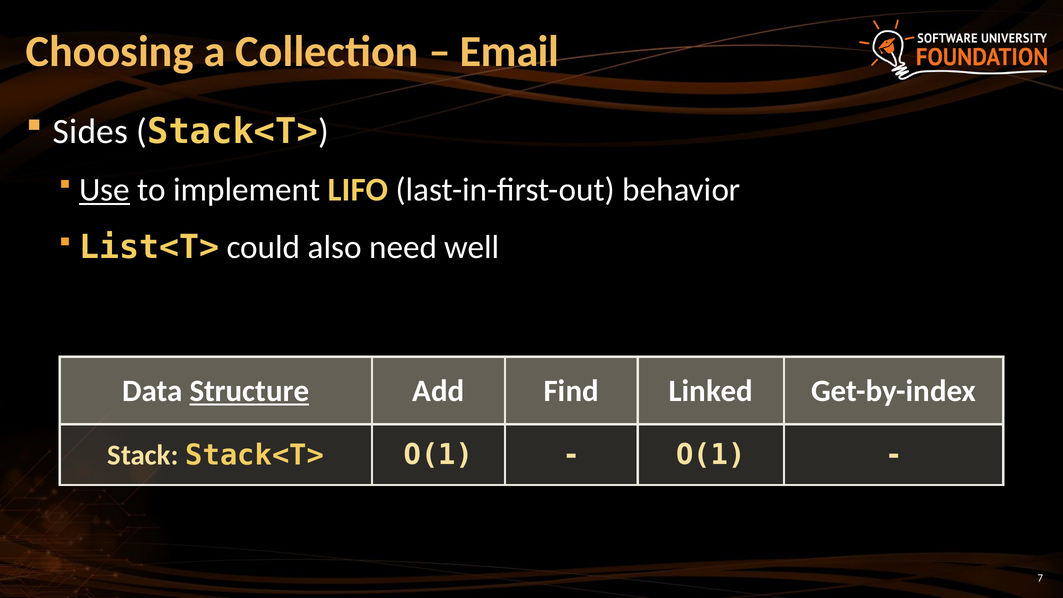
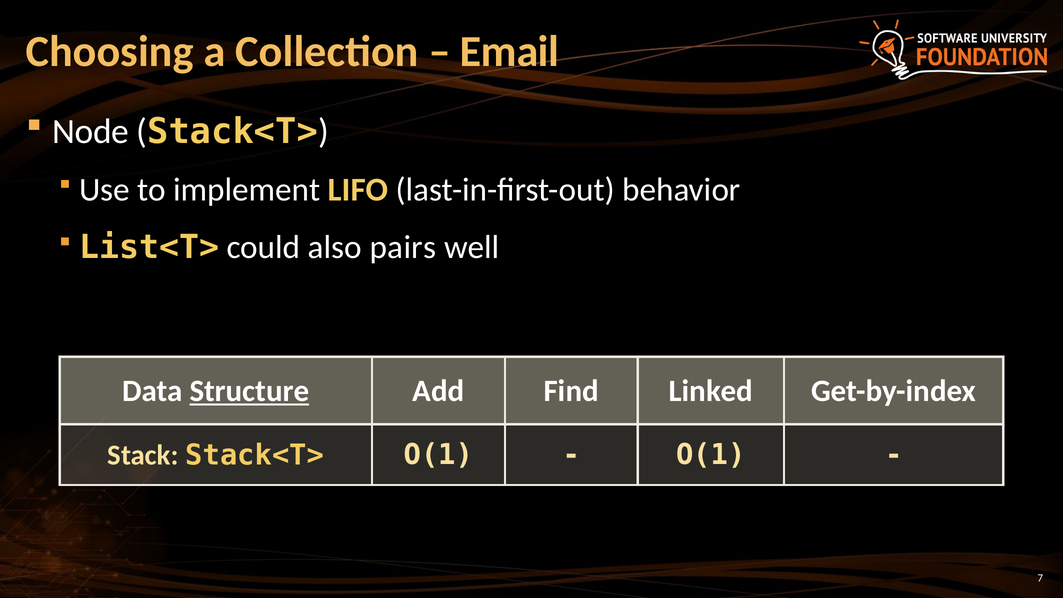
Sides: Sides -> Node
Use underline: present -> none
need: need -> pairs
